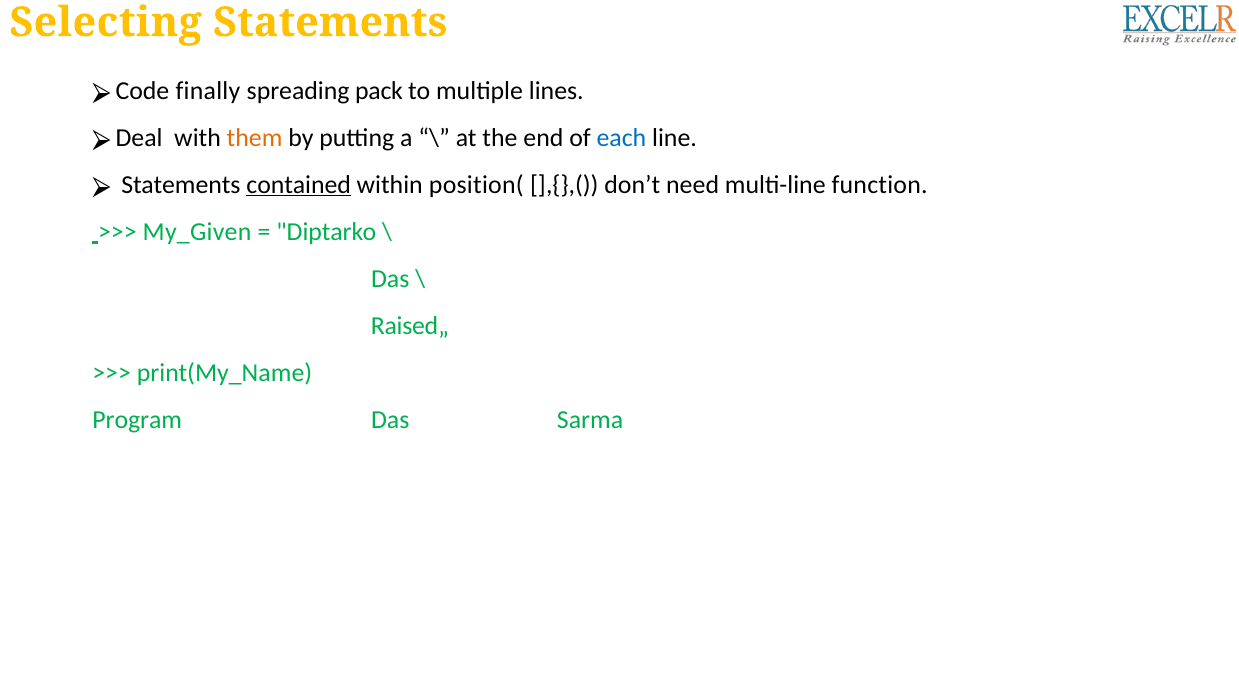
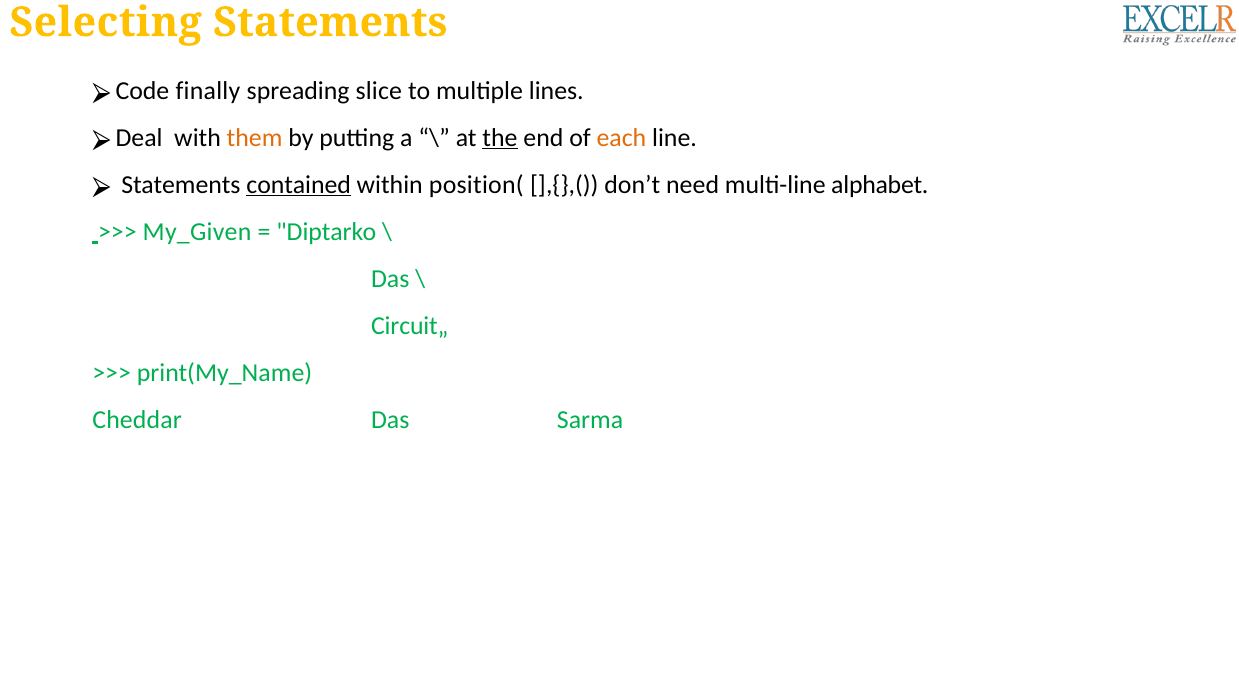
pack: pack -> slice
the underline: none -> present
each colour: blue -> orange
function: function -> alphabet
Raised„: Raised„ -> Circuit„
Program: Program -> Cheddar
